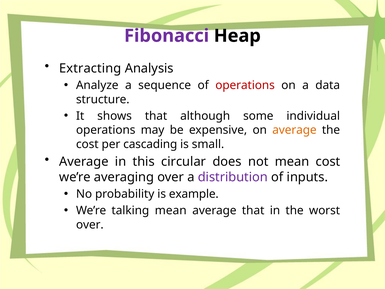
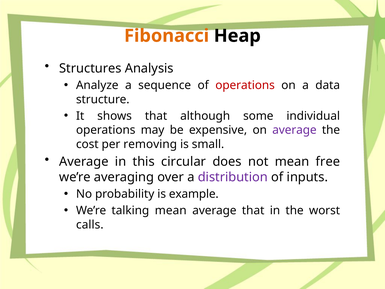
Fibonacci colour: purple -> orange
Extracting: Extracting -> Structures
average at (294, 130) colour: orange -> purple
cascading: cascading -> removing
mean cost: cost -> free
over at (90, 224): over -> calls
